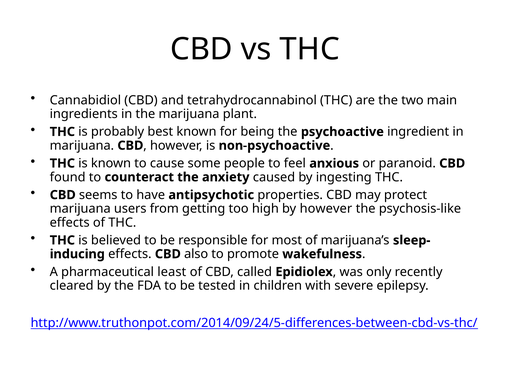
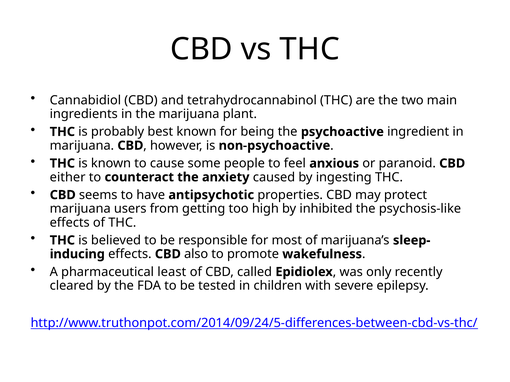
found: found -> either
by however: however -> inhibited
